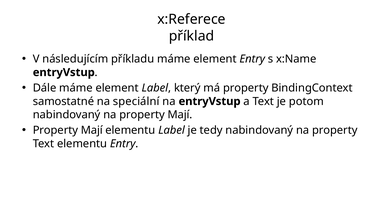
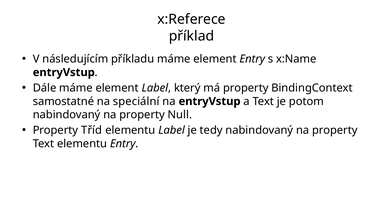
na property Mají: Mají -> Null
Mají at (92, 131): Mají -> Tříd
